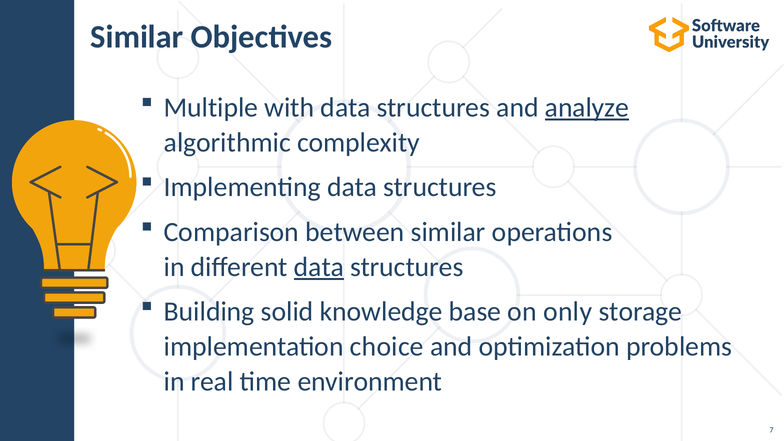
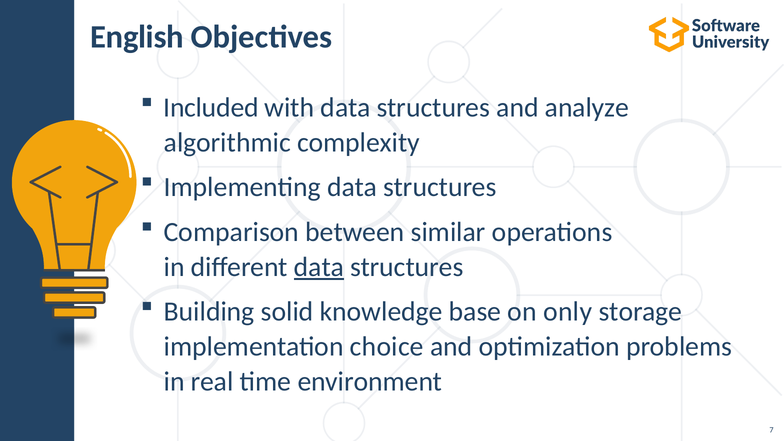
Similar at (137, 37): Similar -> English
Multiple: Multiple -> Included
analyze underline: present -> none
